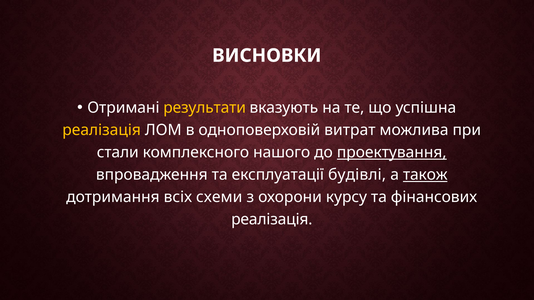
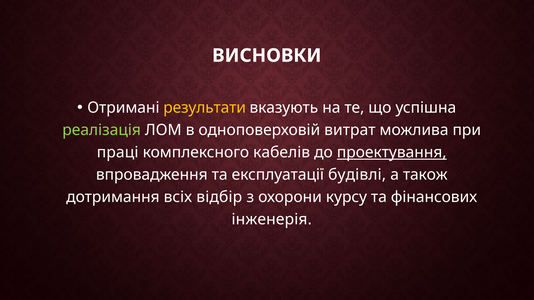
реалізація at (102, 130) colour: yellow -> light green
стали: стали -> праці
нашого: нашого -> кабелів
також underline: present -> none
схеми: схеми -> відбір
реалізація at (272, 220): реалізація -> інженерія
